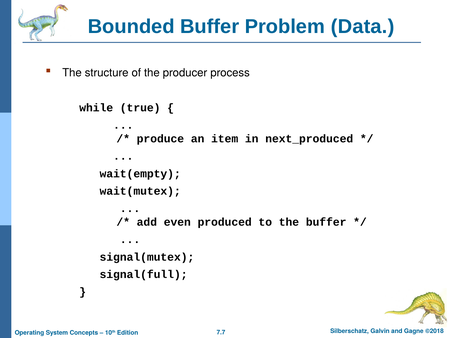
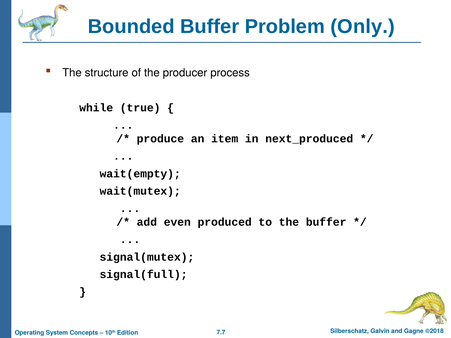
Data: Data -> Only
